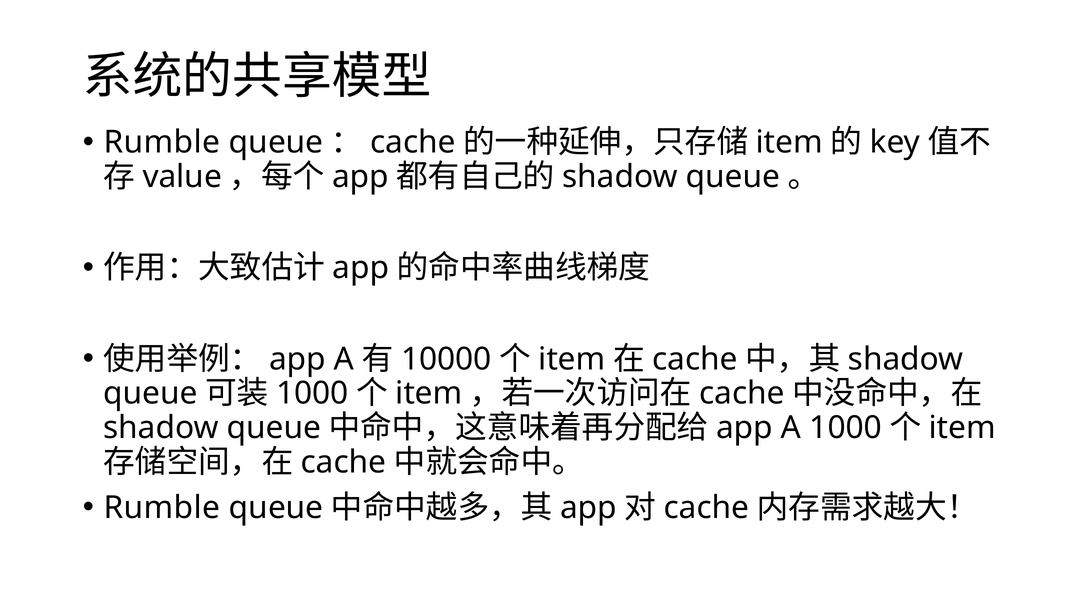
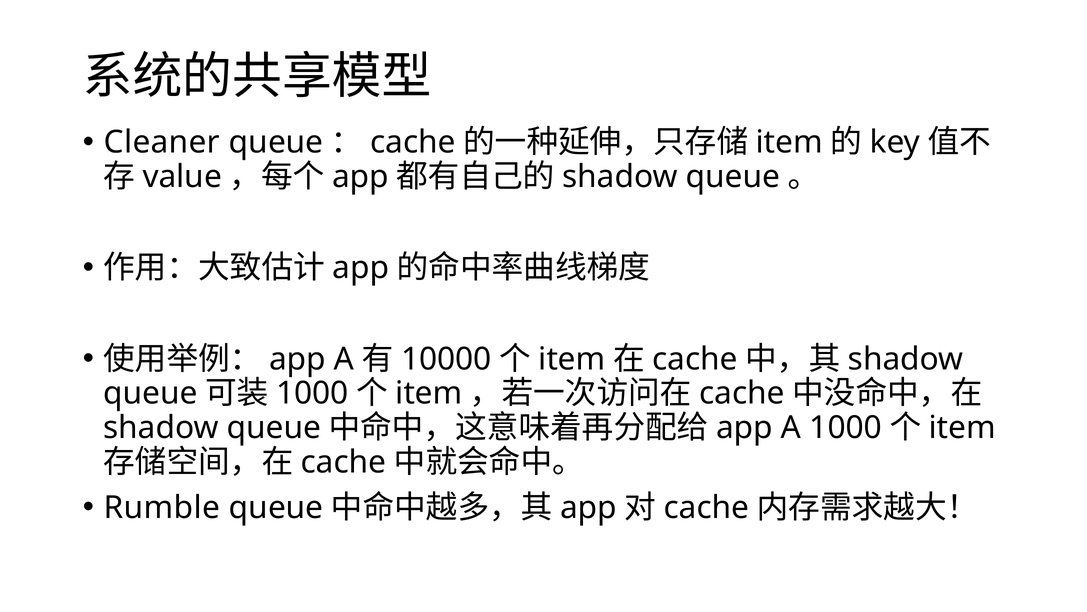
Rumble at (162, 142): Rumble -> Cleaner
